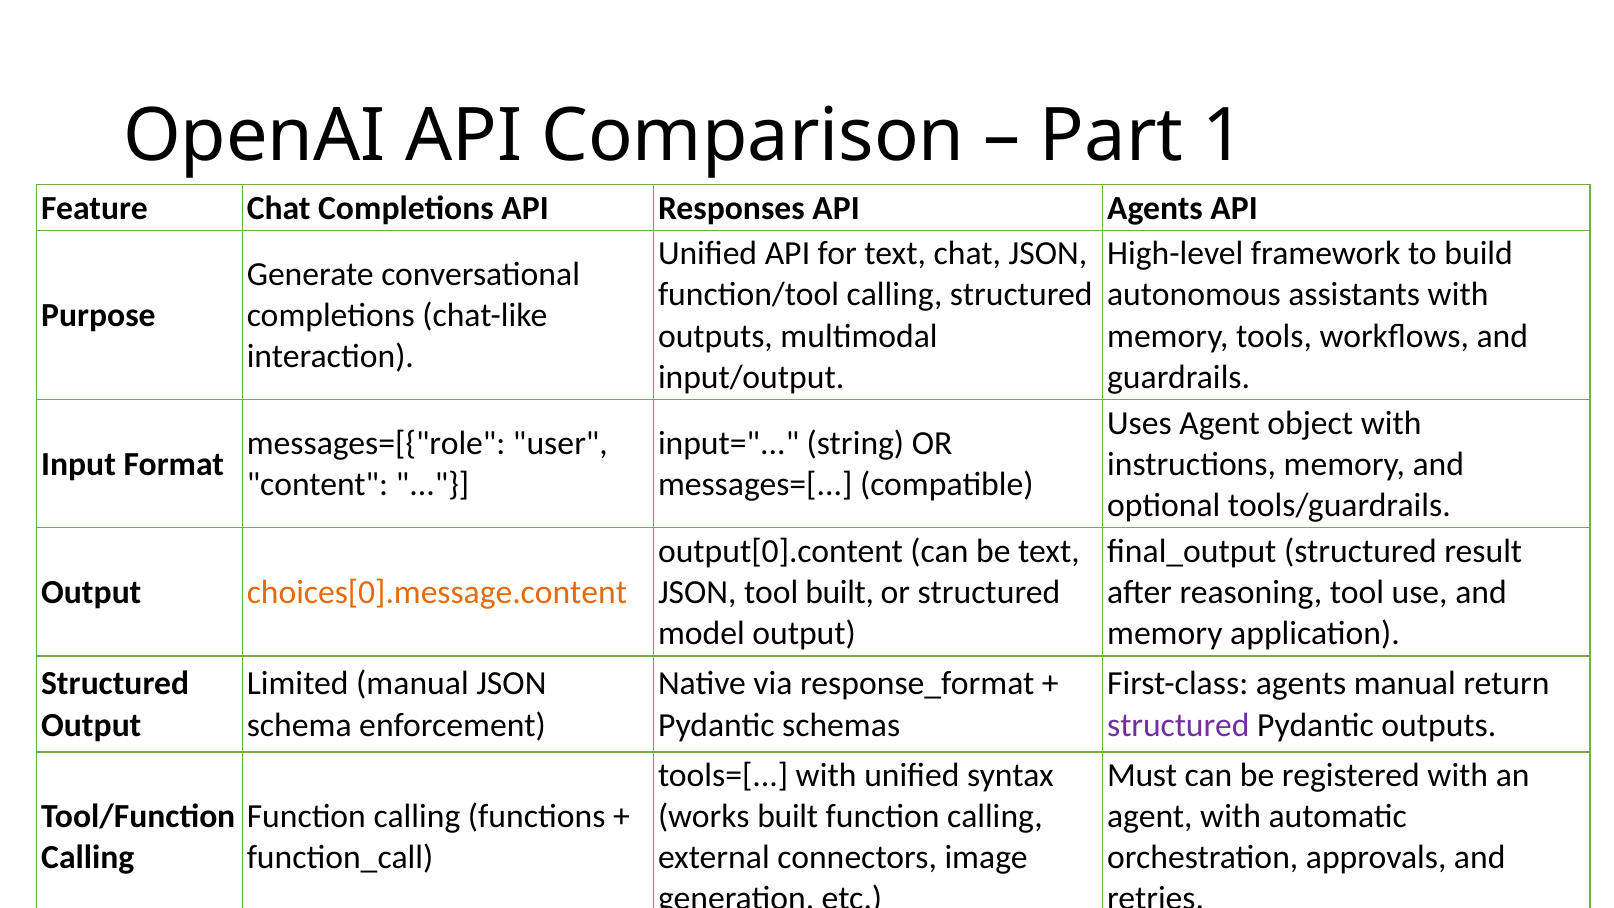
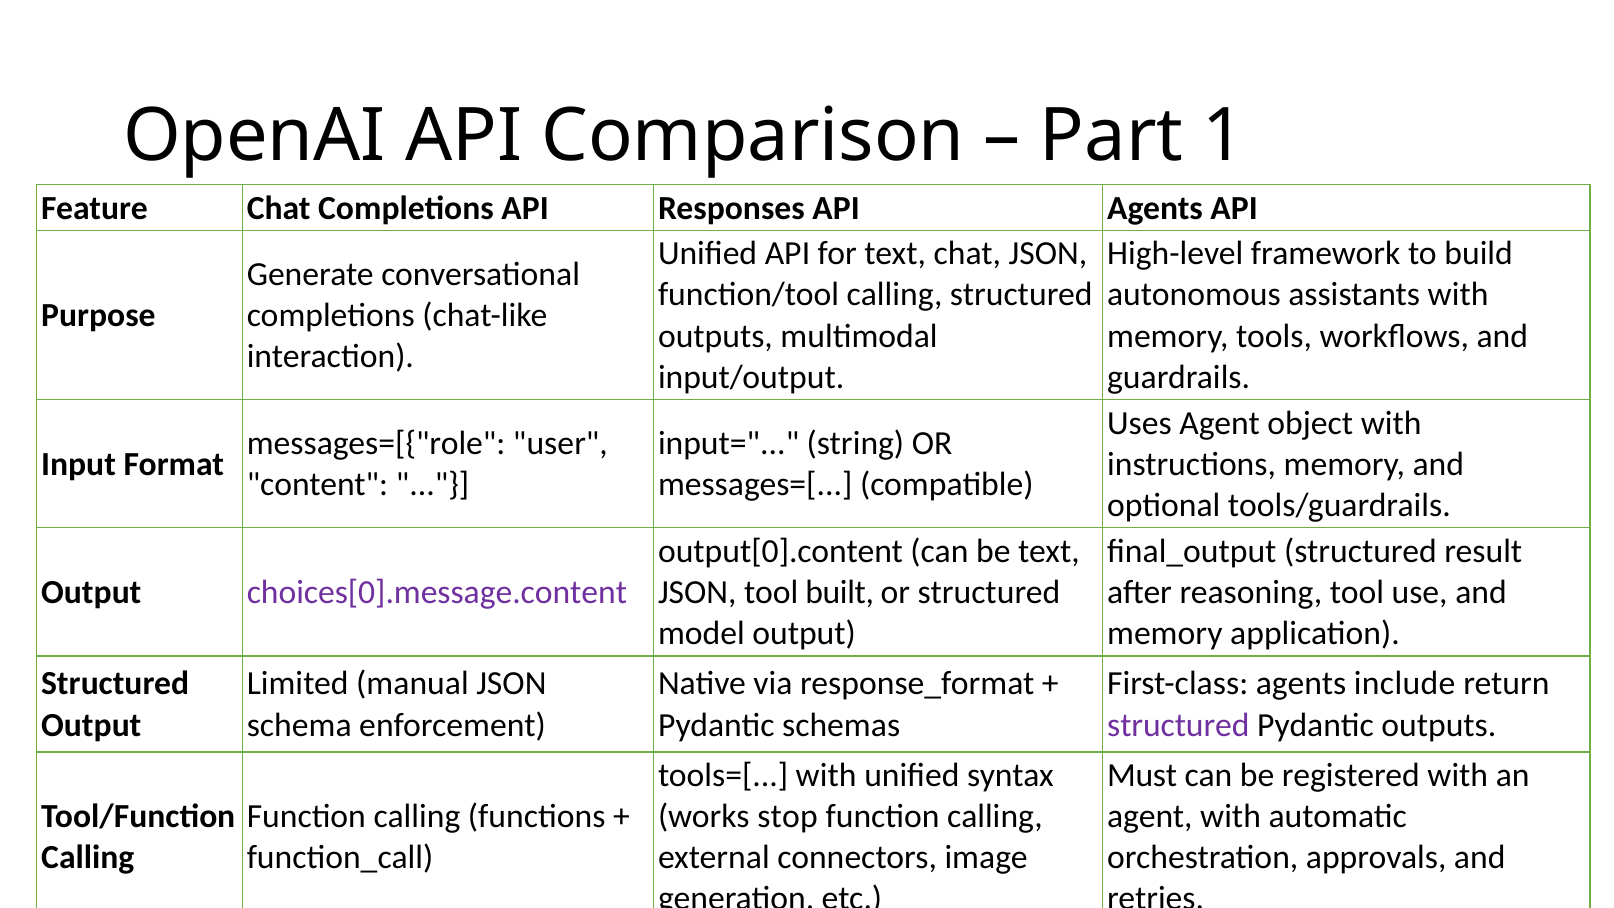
choices[0].message.content colour: orange -> purple
agents manual: manual -> include
works built: built -> stop
